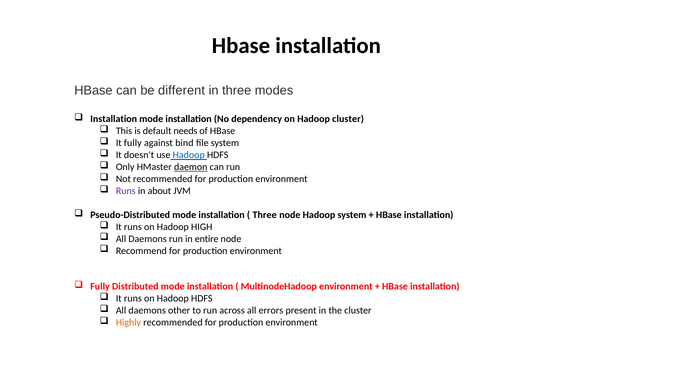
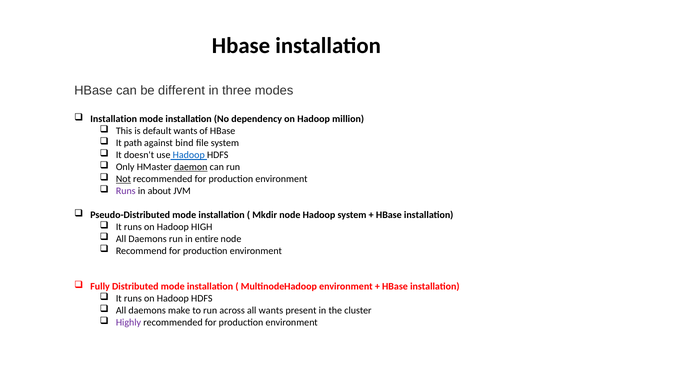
Hadoop cluster: cluster -> million
default needs: needs -> wants
It fully: fully -> path
Not underline: none -> present
Three at (265, 215): Three -> Mkdir
other: other -> make
all errors: errors -> wants
Highly colour: orange -> purple
